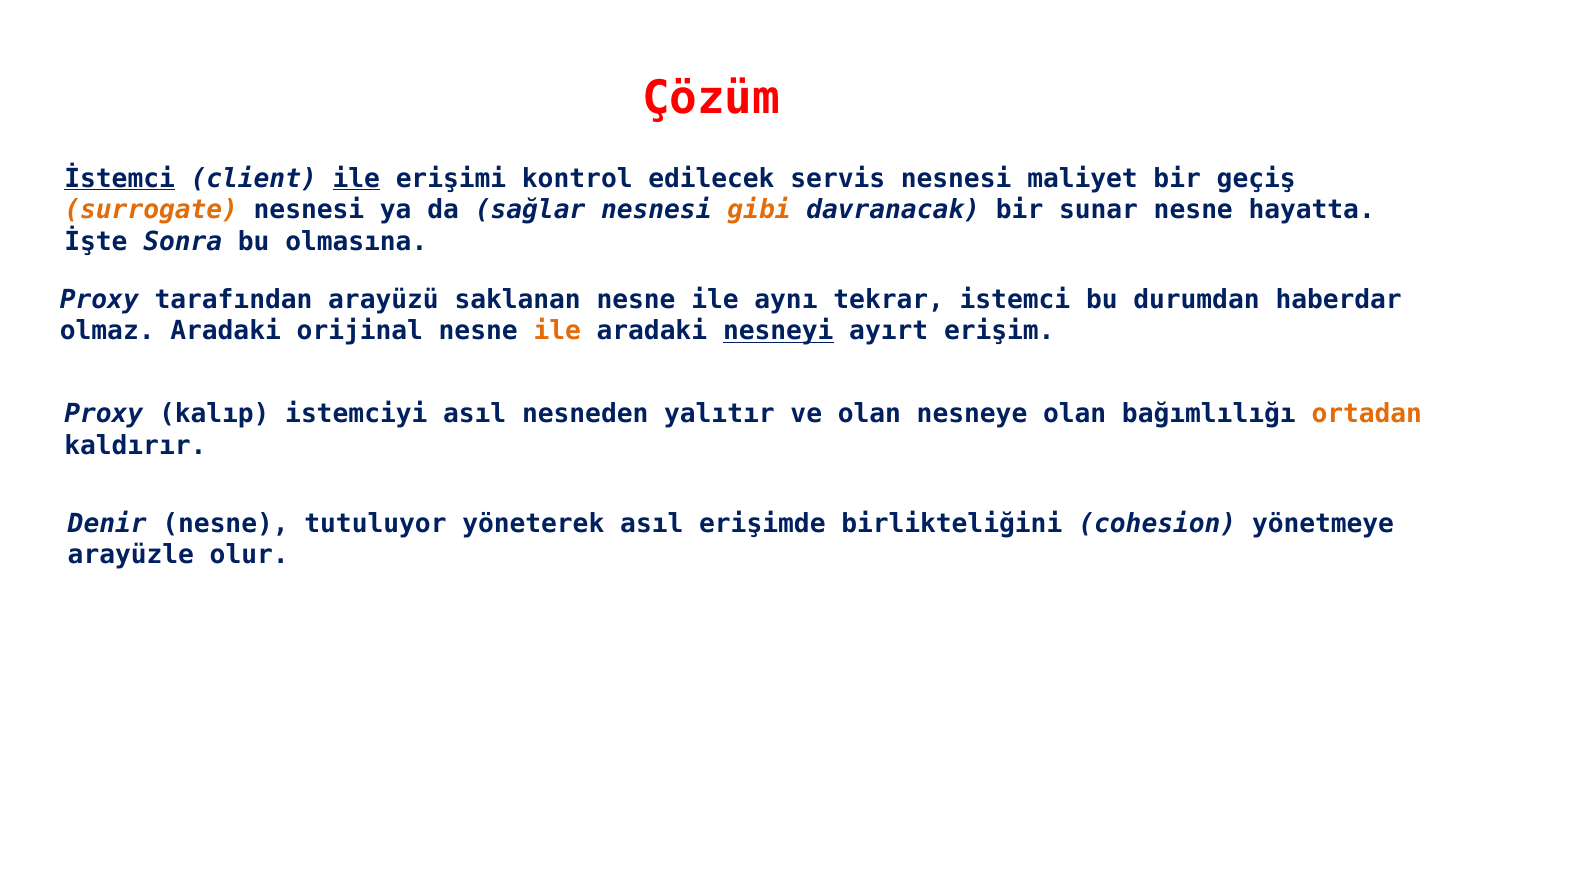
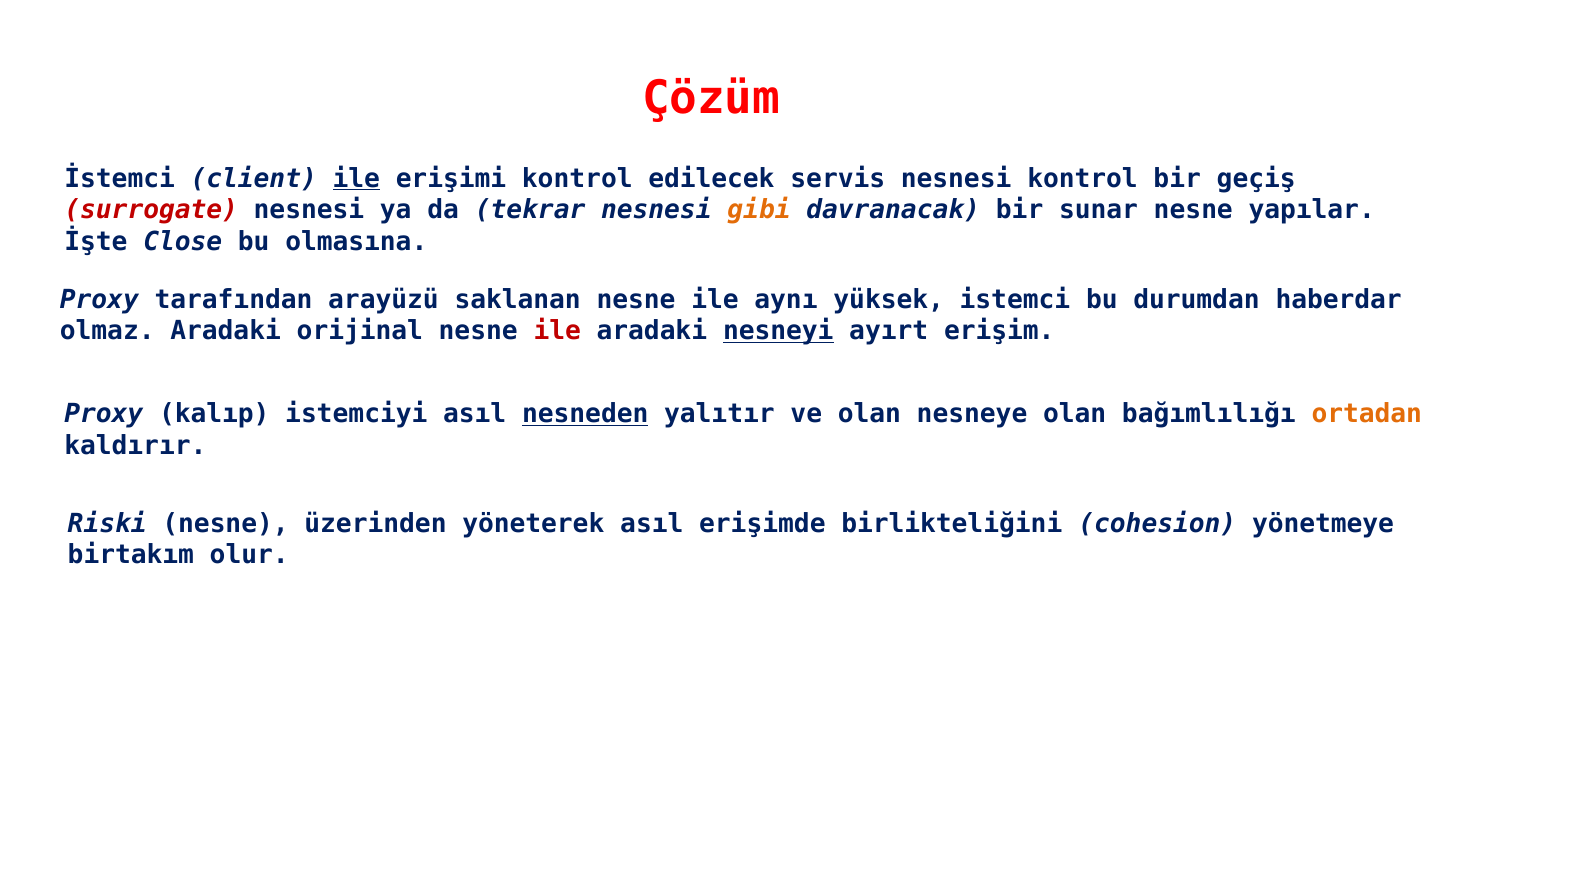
İstemci underline: present -> none
nesnesi maliyet: maliyet -> kontrol
surrogate colour: orange -> red
sağlar: sağlar -> tekrar
hayatta: hayatta -> yapılar
Sonra: Sonra -> Close
tekrar: tekrar -> yüksek
ile at (557, 331) colour: orange -> red
nesneden underline: none -> present
Denir: Denir -> Riski
tutuluyor: tutuluyor -> üzerinden
arayüzle: arayüzle -> birtakım
